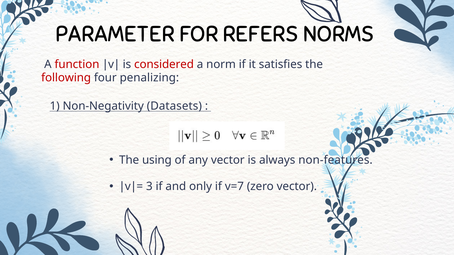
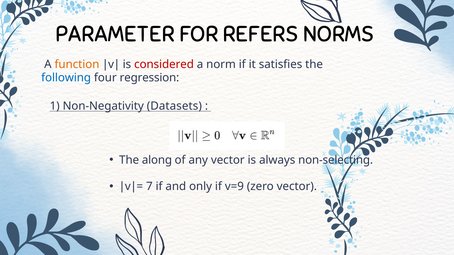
function colour: red -> orange
following colour: red -> blue
penalizing: penalizing -> regression
using: using -> along
non-features: non-features -> non-selecting
3: 3 -> 7
v=7: v=7 -> v=9
